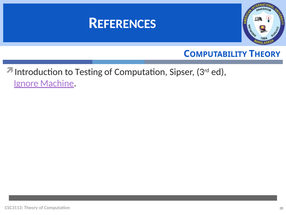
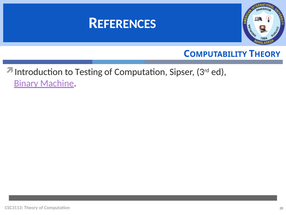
Ignore: Ignore -> Binary
